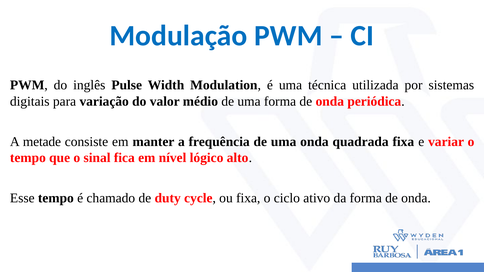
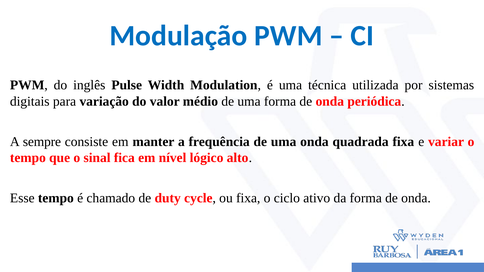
metade: metade -> sempre
